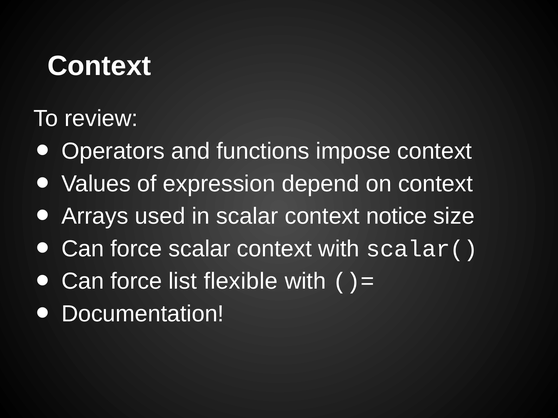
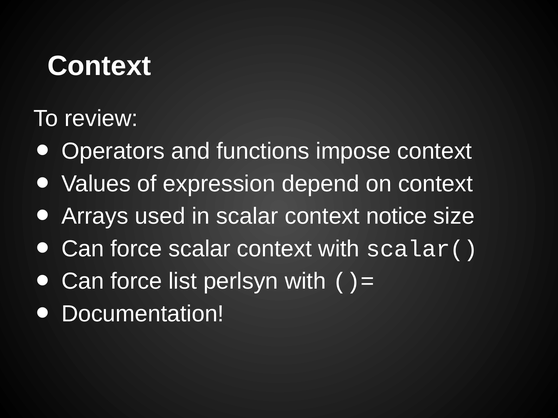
flexible: flexible -> perlsyn
